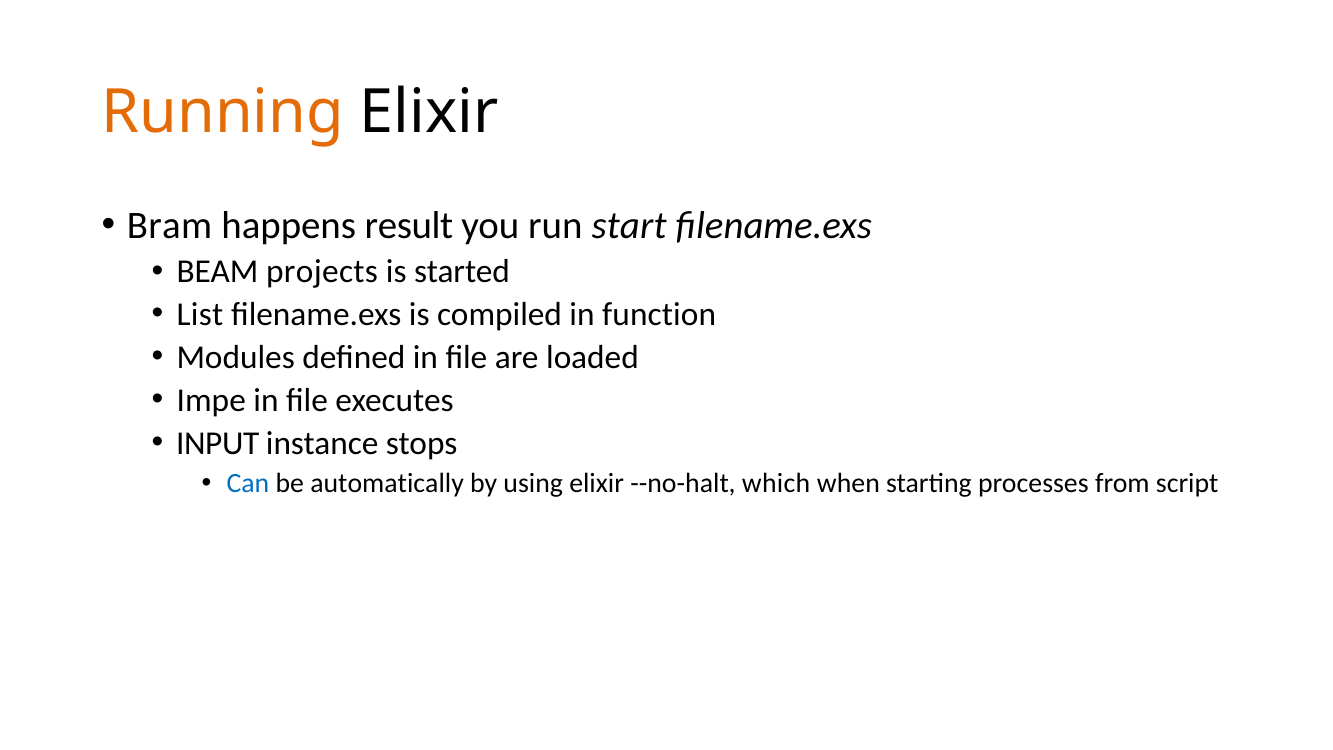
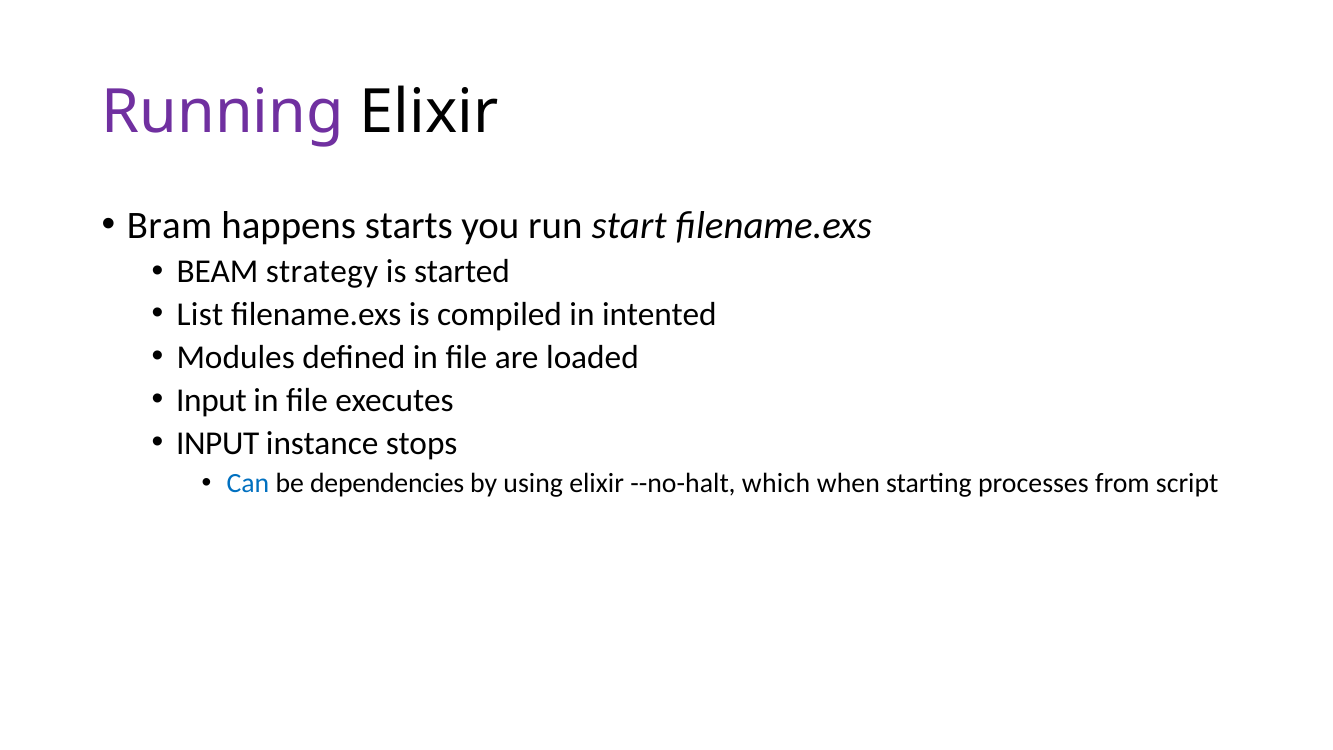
Running colour: orange -> purple
result: result -> starts
projects: projects -> strategy
function: function -> intented
Impe at (211, 400): Impe -> Input
automatically: automatically -> dependencies
